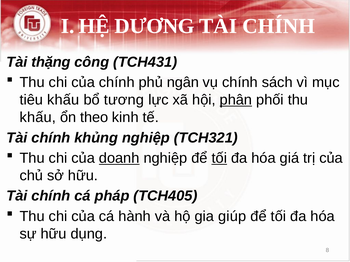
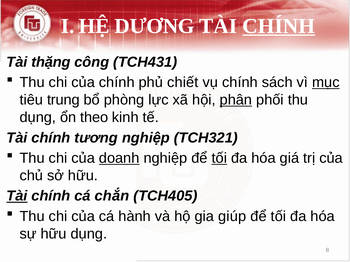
CHÍNH at (279, 26) underline: none -> present
ngân: ngân -> chiết
mục underline: none -> present
tiêu khấu: khấu -> trung
tương: tương -> phòng
khấu at (38, 118): khấu -> dụng
khủng: khủng -> tương
Tài at (17, 196) underline: none -> present
pháp: pháp -> chắn
